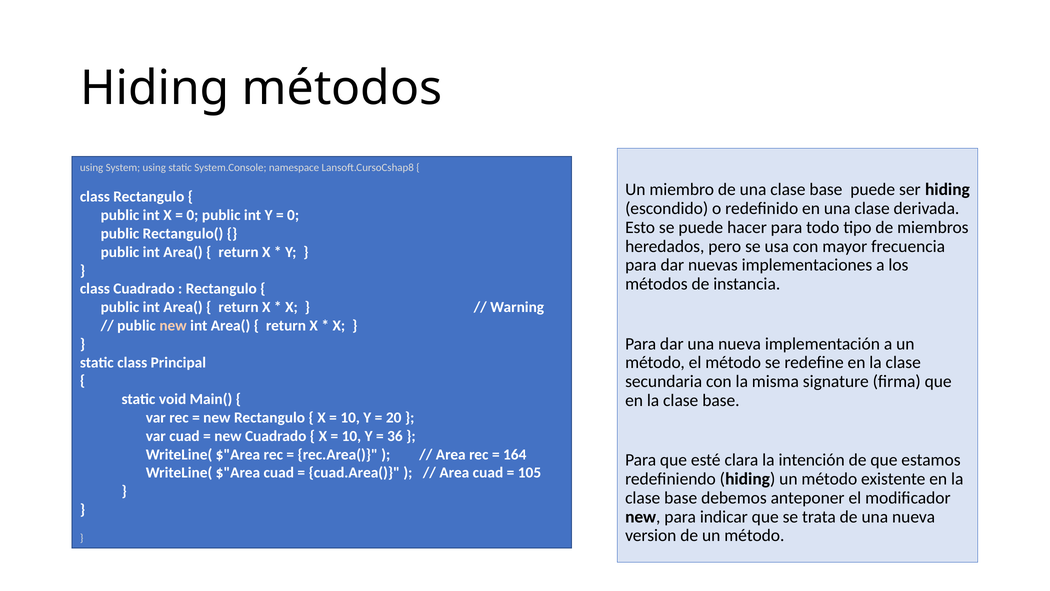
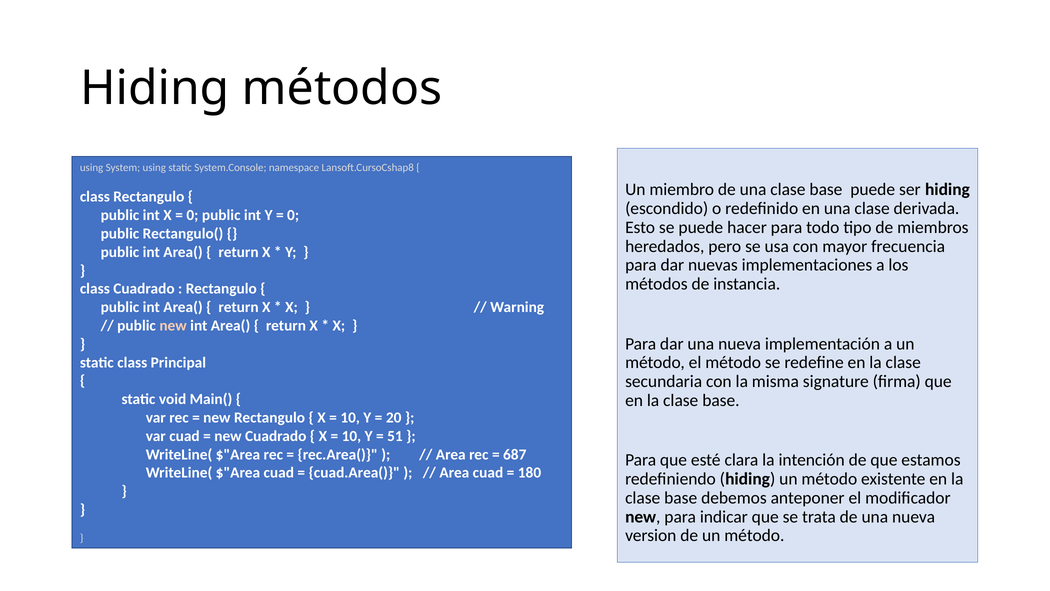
36: 36 -> 51
164: 164 -> 687
105: 105 -> 180
